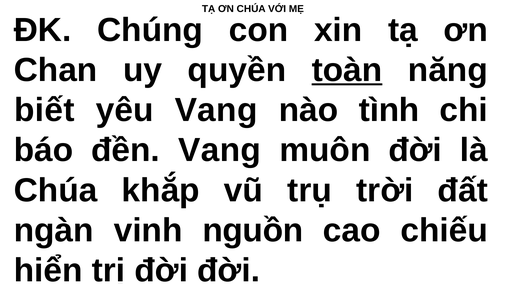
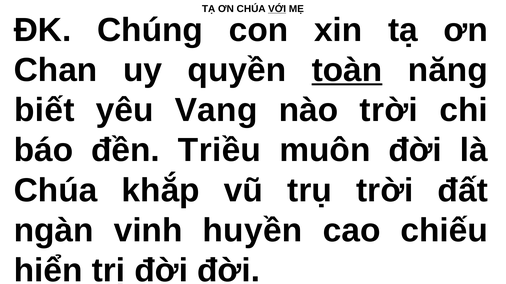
VỚI underline: none -> present
nào tình: tình -> trời
đền Vang: Vang -> Triều
nguồn: nguồn -> huyền
